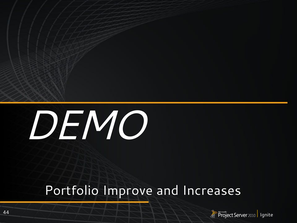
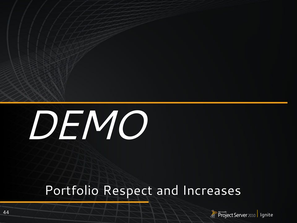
Improve: Improve -> Respect
